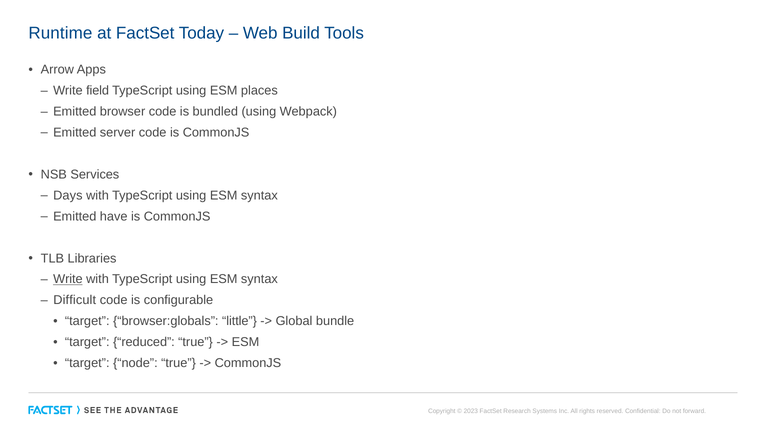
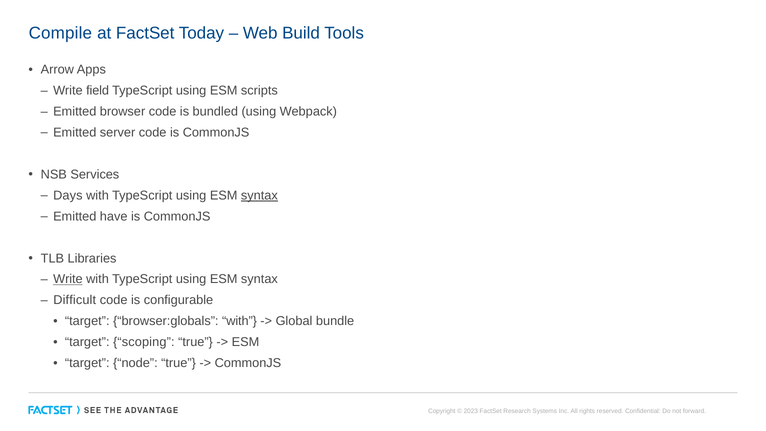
Runtime: Runtime -> Compile
places: places -> scripts
syntax at (259, 195) underline: none -> present
browser:globals little: little -> with
reduced: reduced -> scoping
